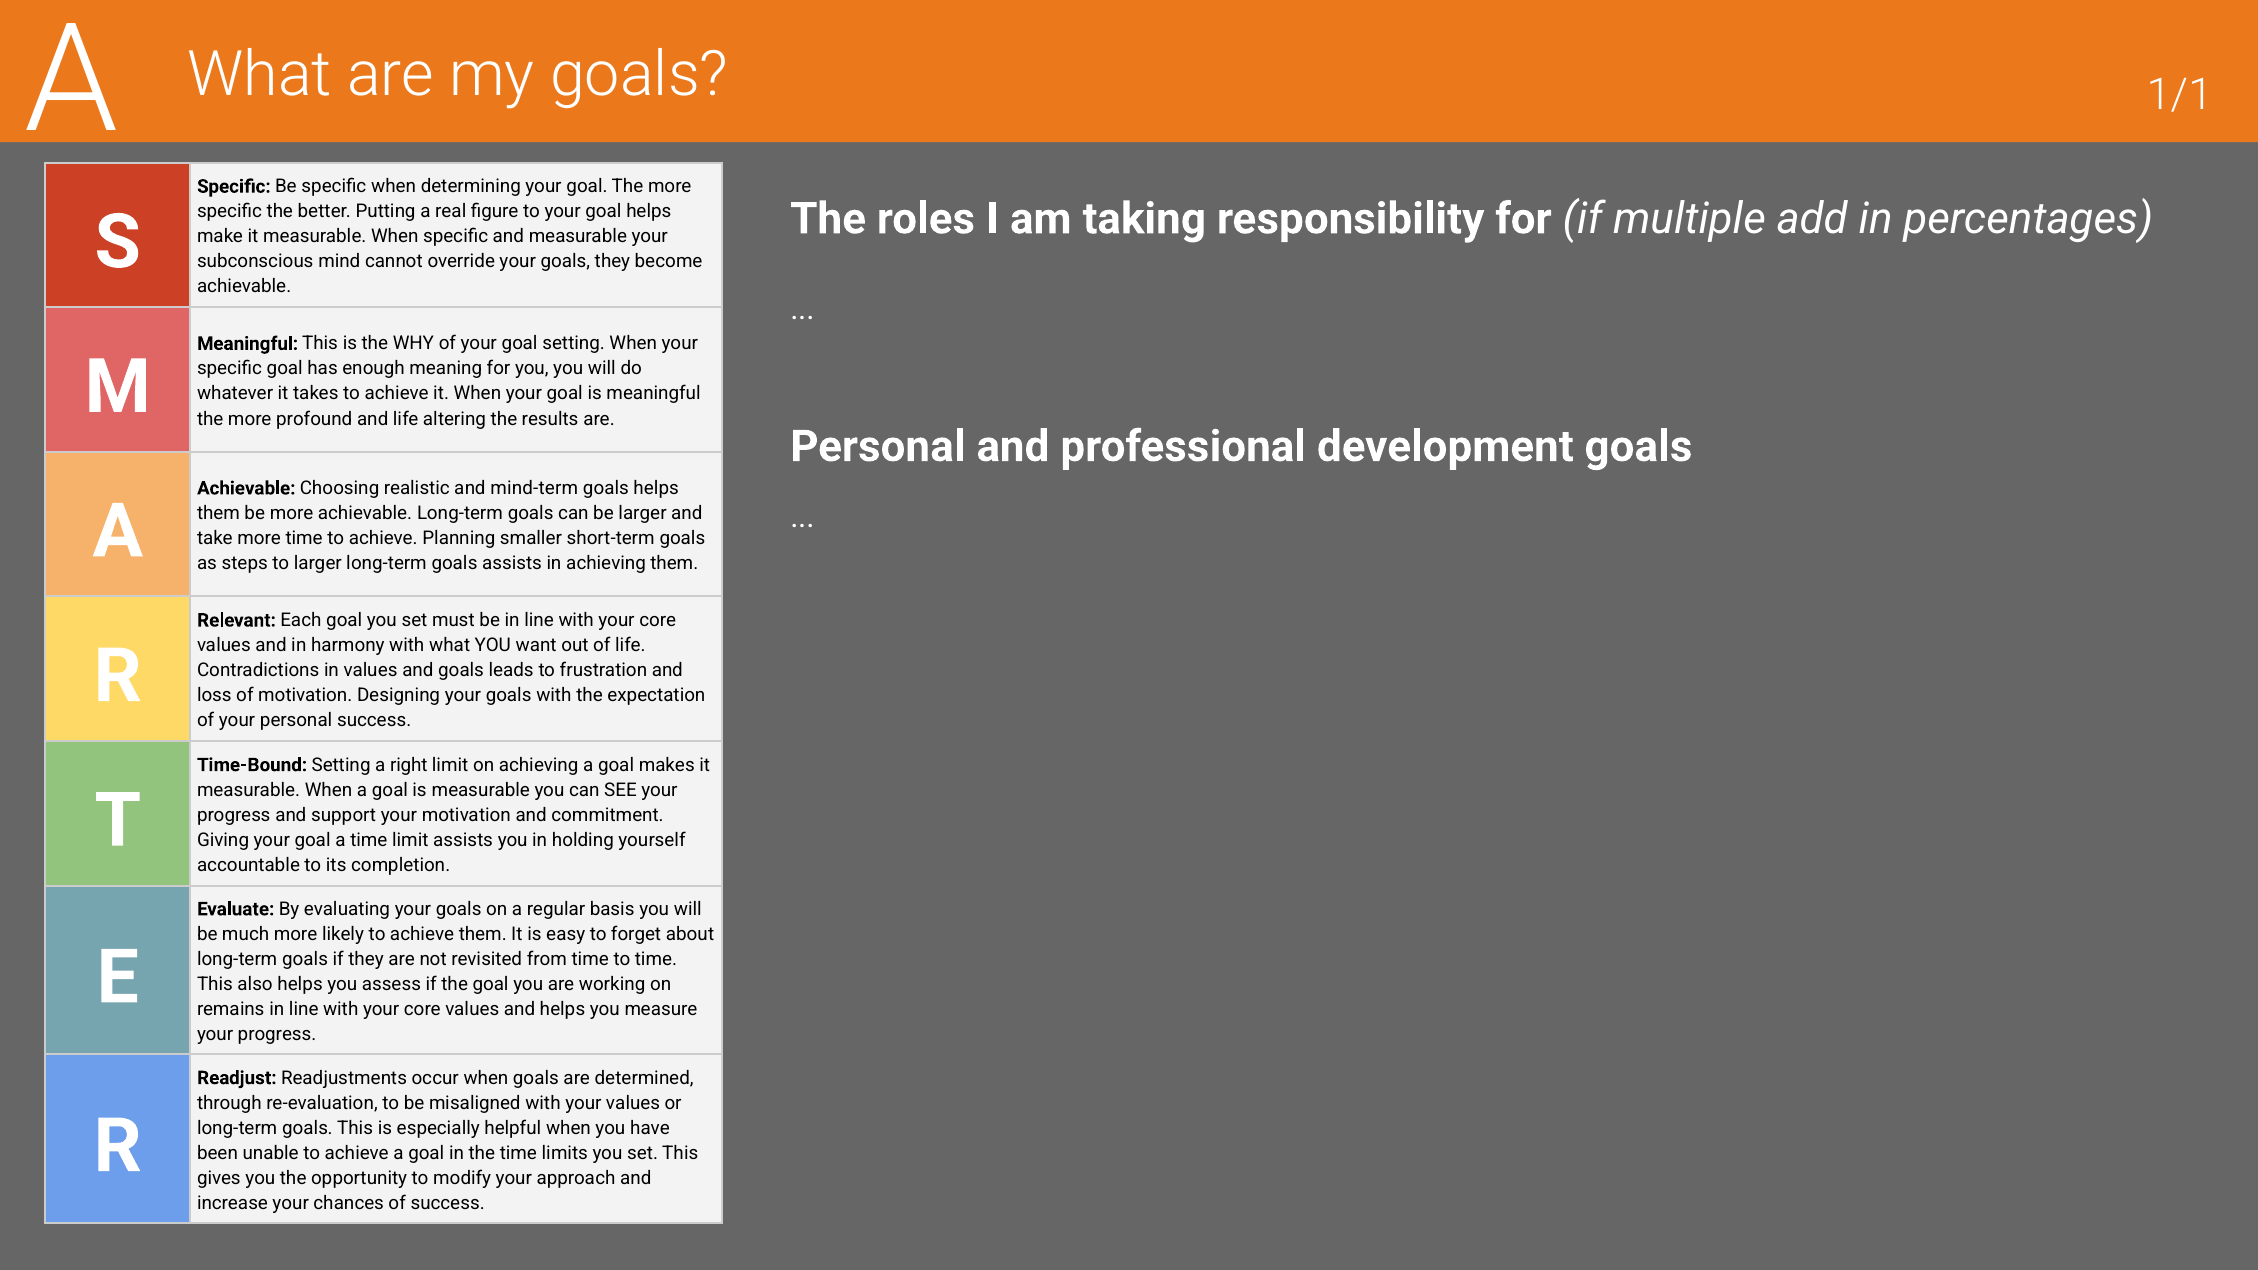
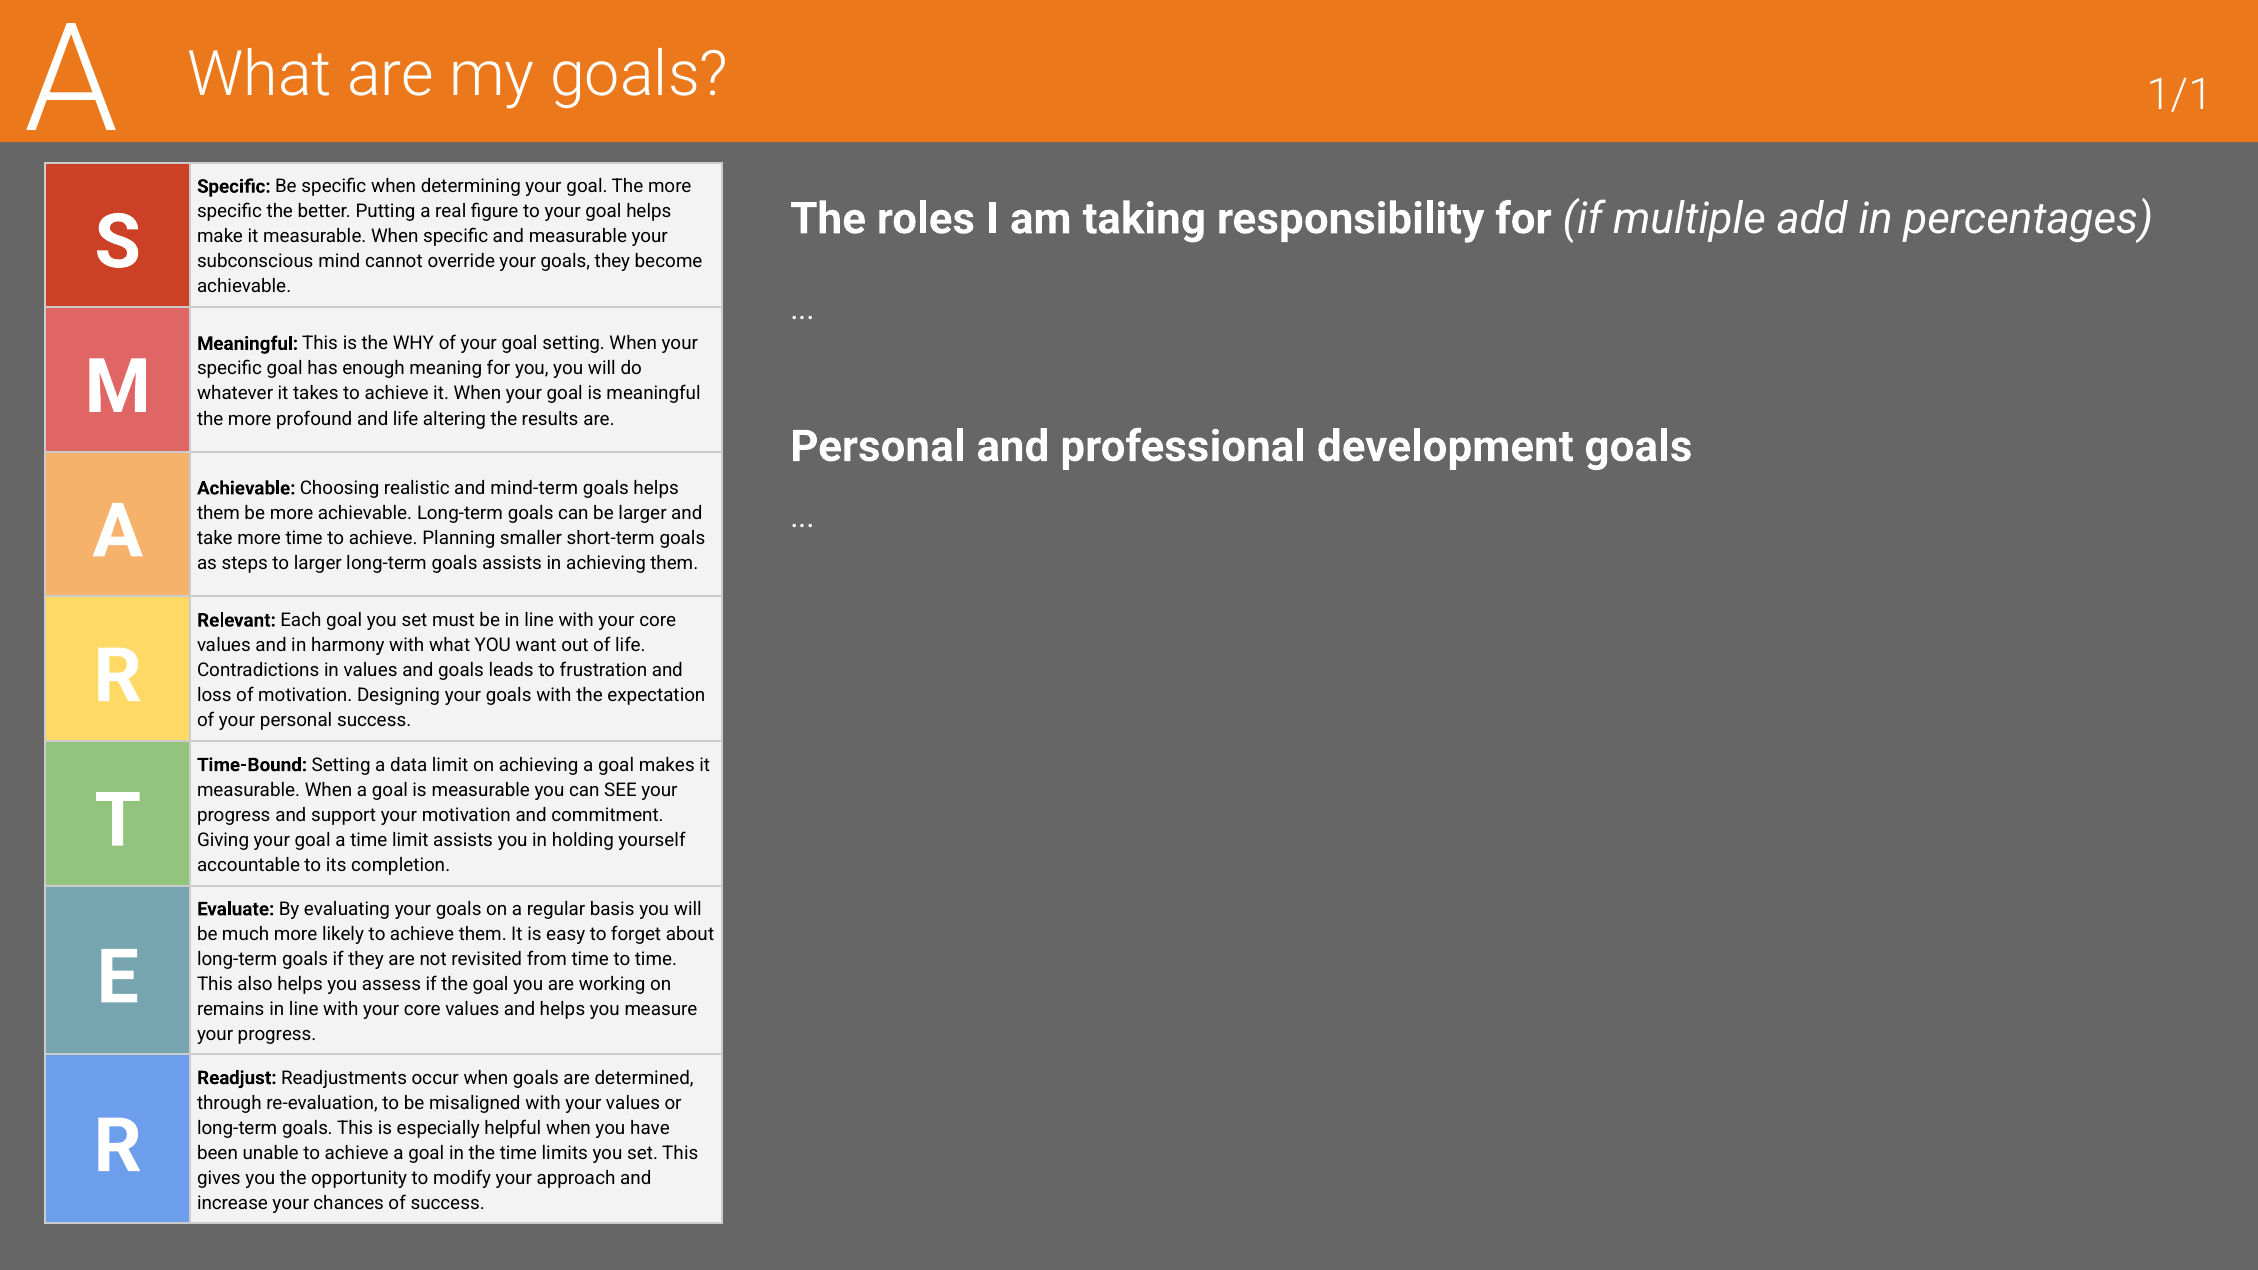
right: right -> data
